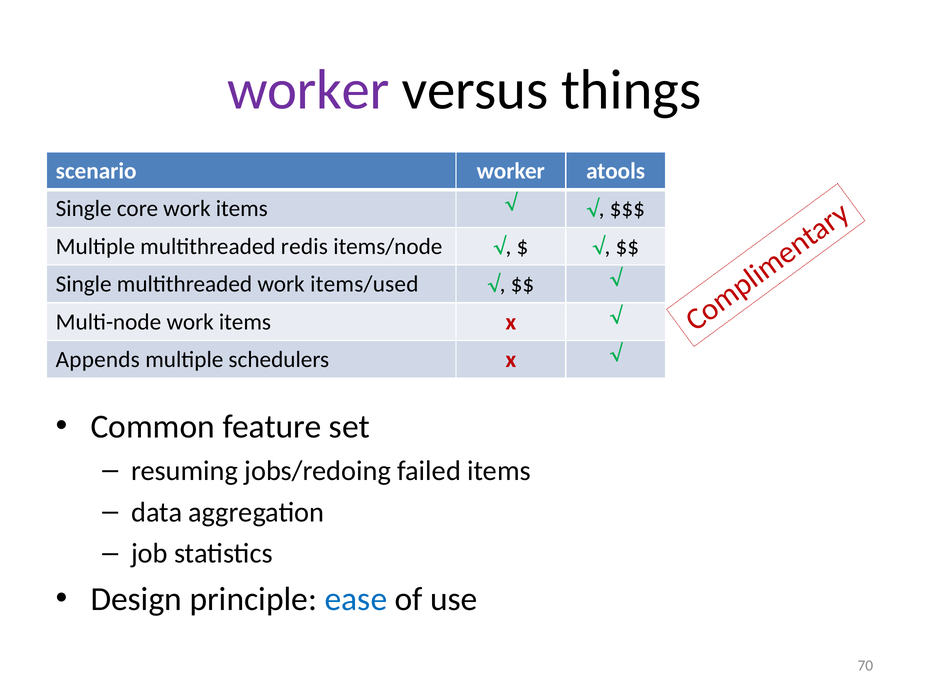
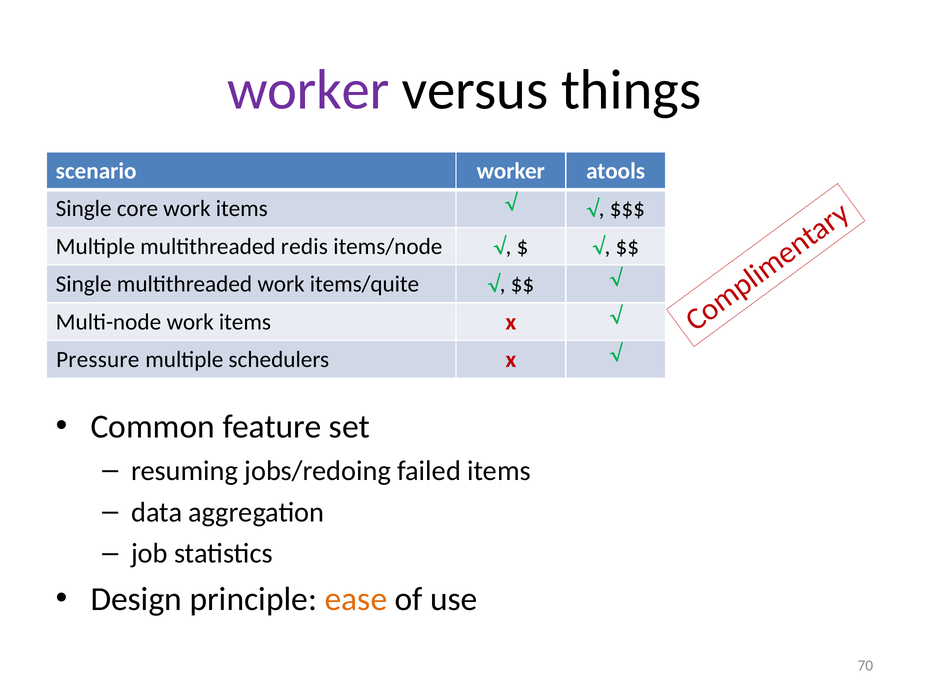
items/used: items/used -> items/quite
Appends: Appends -> Pressure
ease colour: blue -> orange
